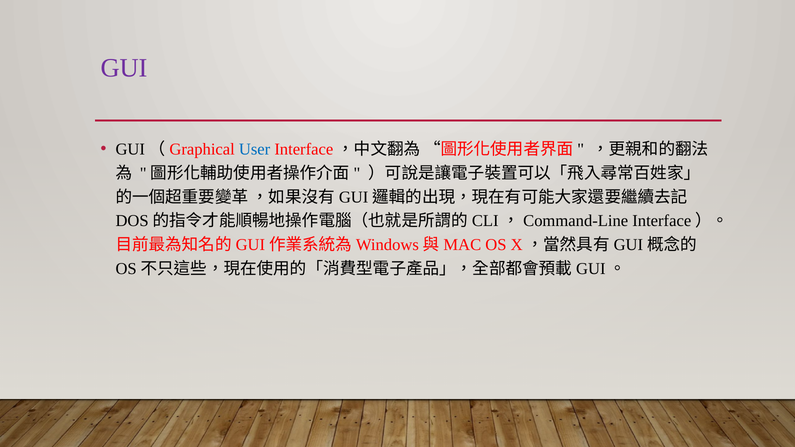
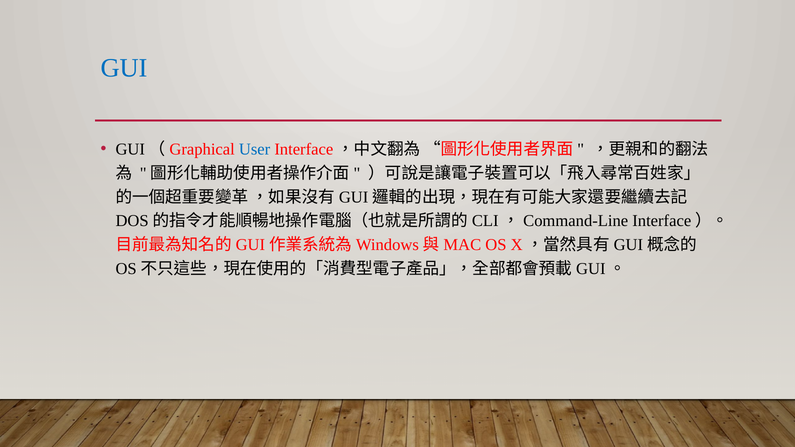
GUI colour: purple -> blue
